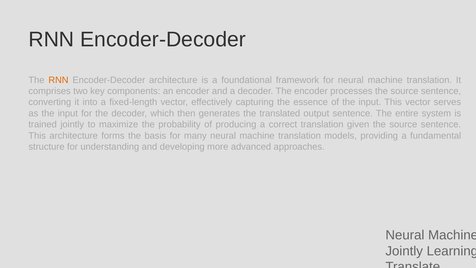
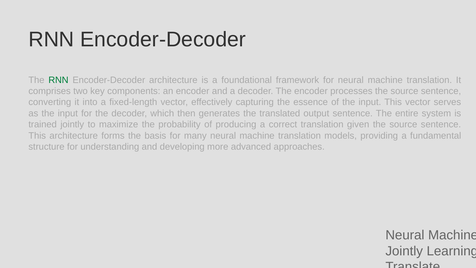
RNN at (58, 80) colour: orange -> green
